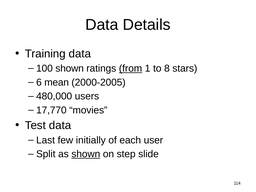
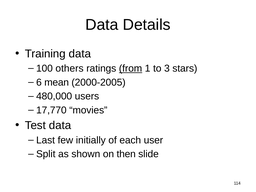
shown at (70, 68): shown -> others
8: 8 -> 3
shown at (86, 154) underline: present -> none
step: step -> then
